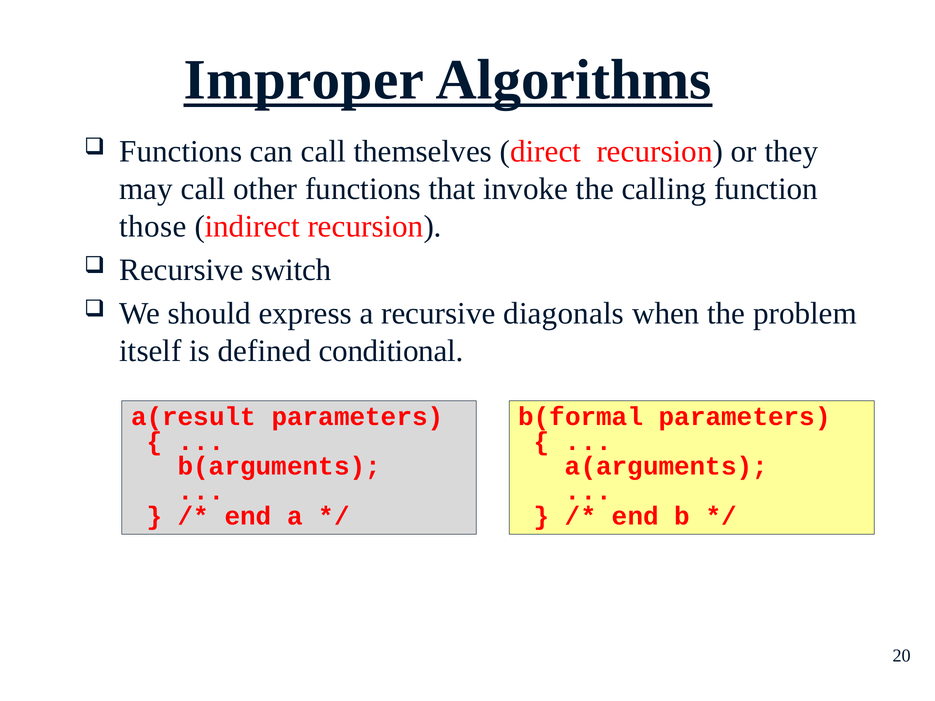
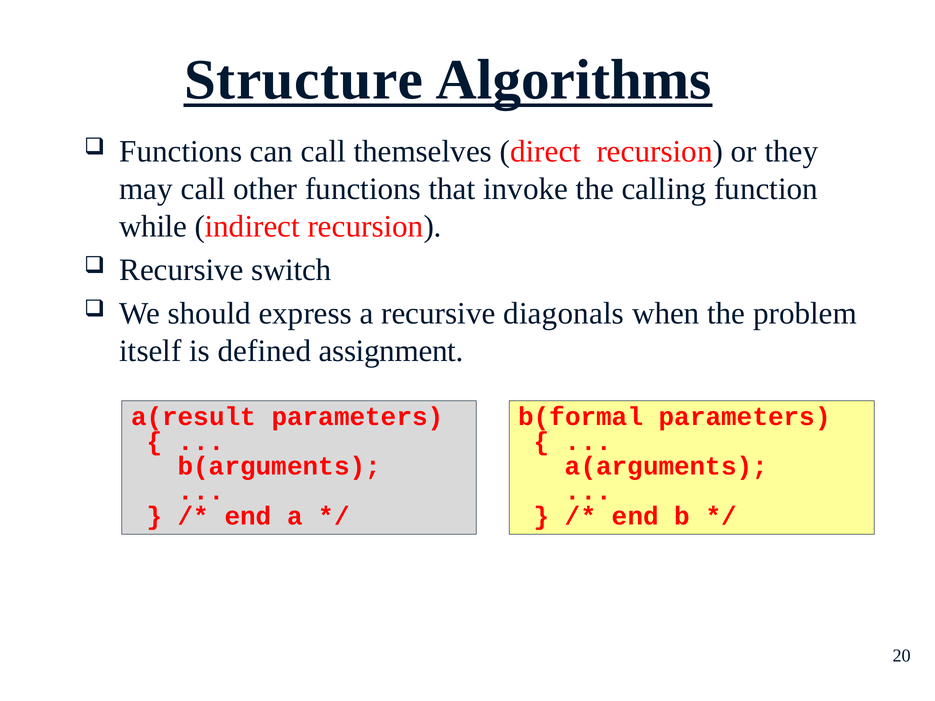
Improper: Improper -> Structure
those: those -> while
conditional: conditional -> assignment
